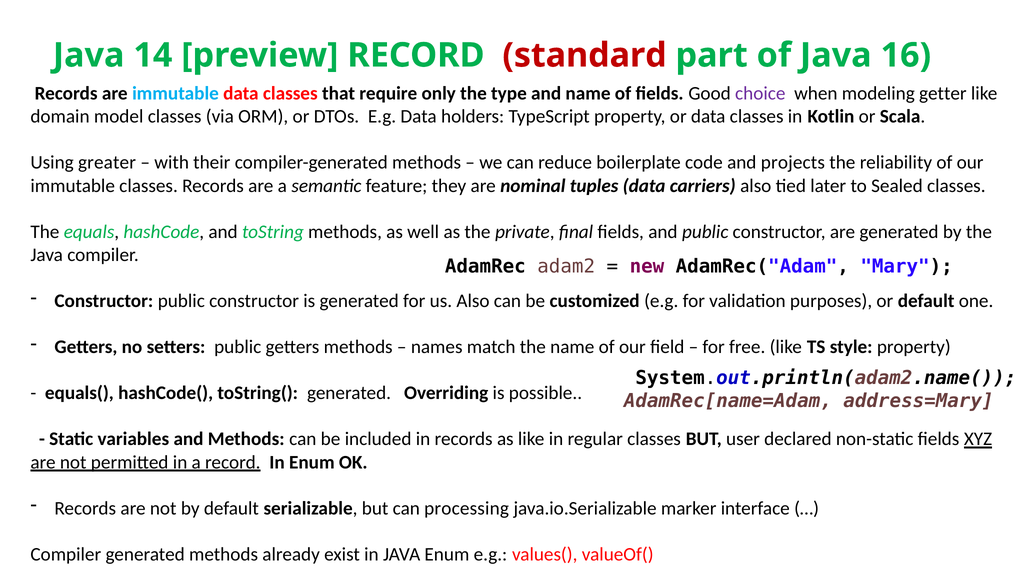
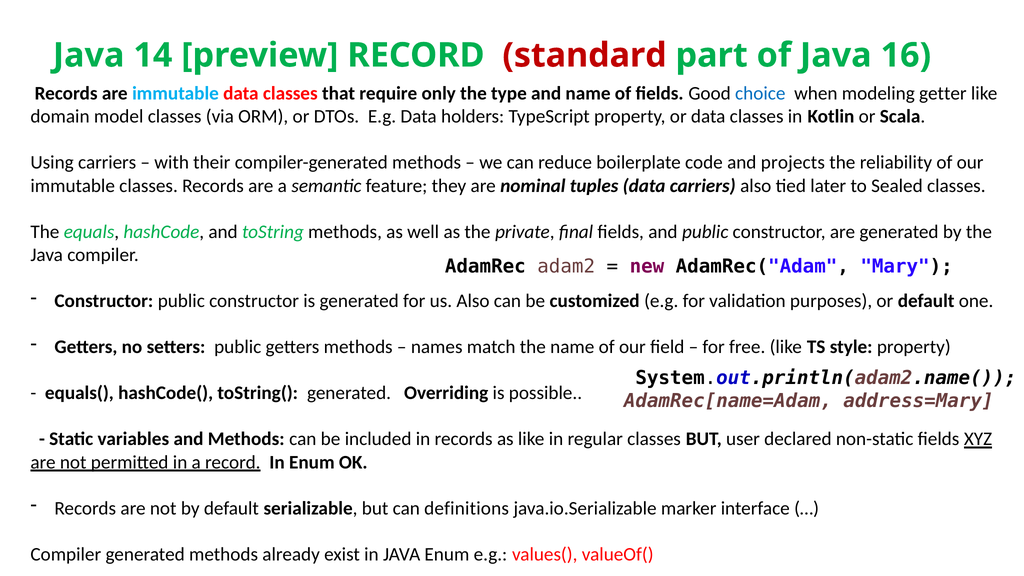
choice colour: purple -> blue
Using greater: greater -> carriers
processing: processing -> definitions
